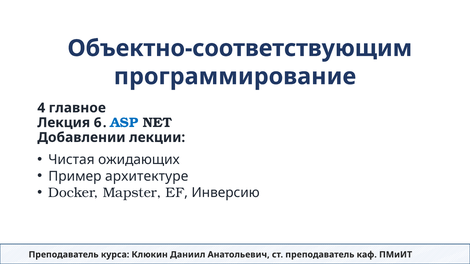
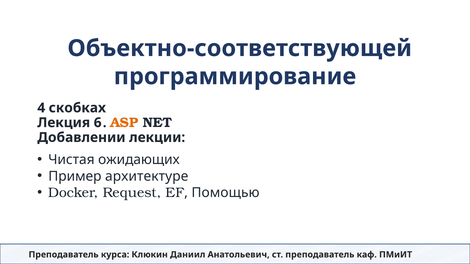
Объектно-соответствующим: Объектно-соответствующим -> Объектно-соответствующей
главное: главное -> скобках
ASP colour: blue -> orange
Mapster: Mapster -> Request
Инверсию: Инверсию -> Помощью
